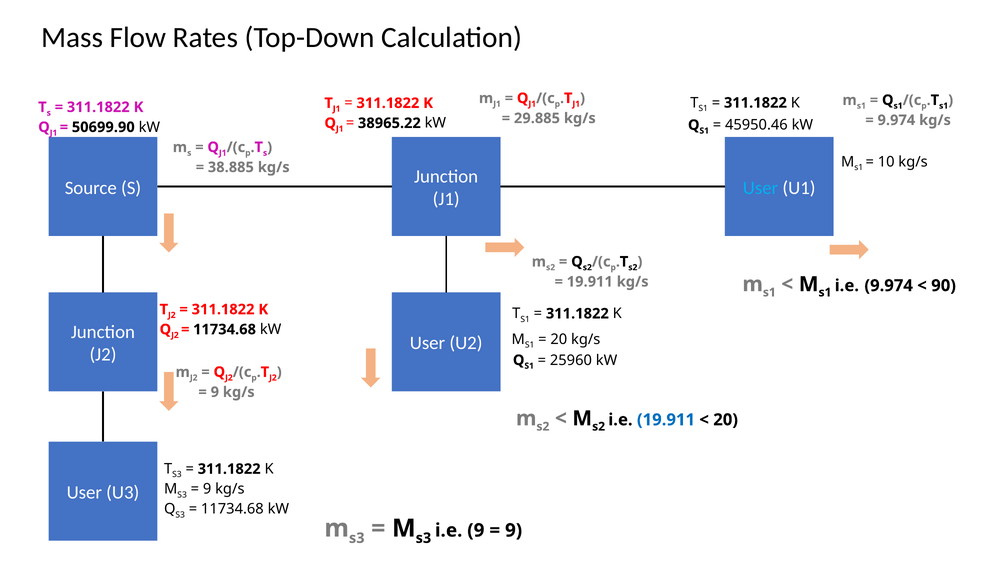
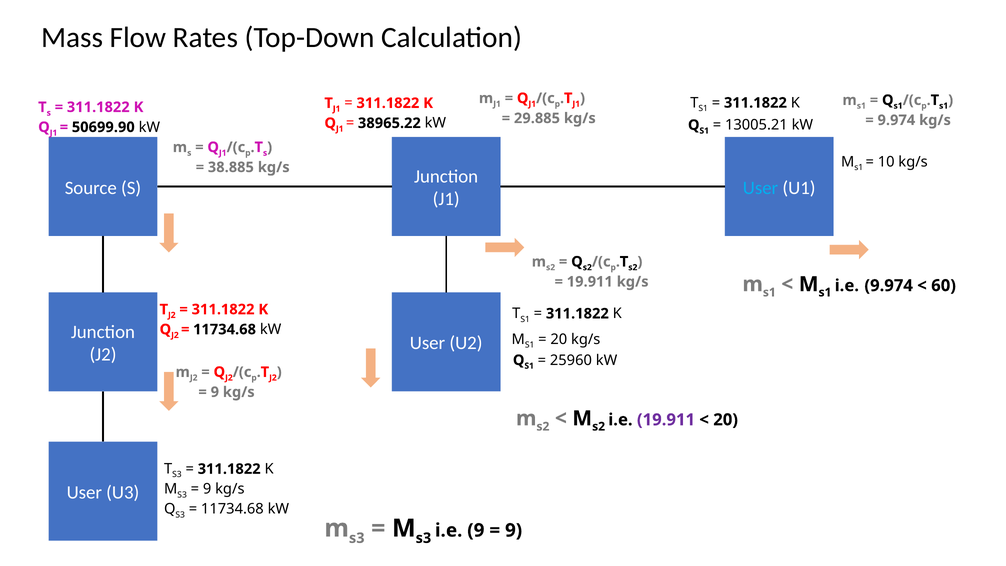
45950.46: 45950.46 -> 13005.21
90: 90 -> 60
19.911 at (666, 420) colour: blue -> purple
